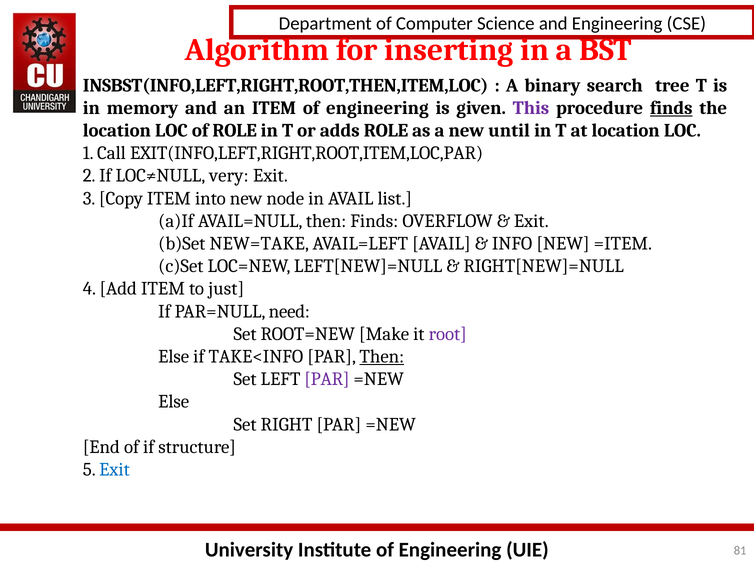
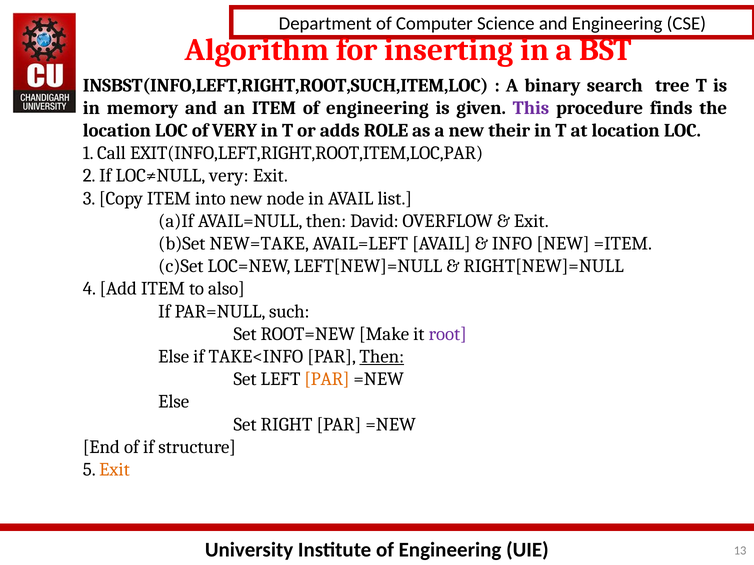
INSBST(INFO,LEFT,RIGHT,ROOT,THEN,ITEM,LOC: INSBST(INFO,LEFT,RIGHT,ROOT,THEN,ITEM,LOC -> INSBST(INFO,LEFT,RIGHT,ROOT,SUCH,ITEM,LOC
finds at (671, 108) underline: present -> none
of ROLE: ROLE -> VERY
until: until -> their
then Finds: Finds -> David
just: just -> also
need: need -> such
PAR at (327, 379) colour: purple -> orange
Exit at (114, 470) colour: blue -> orange
81: 81 -> 13
